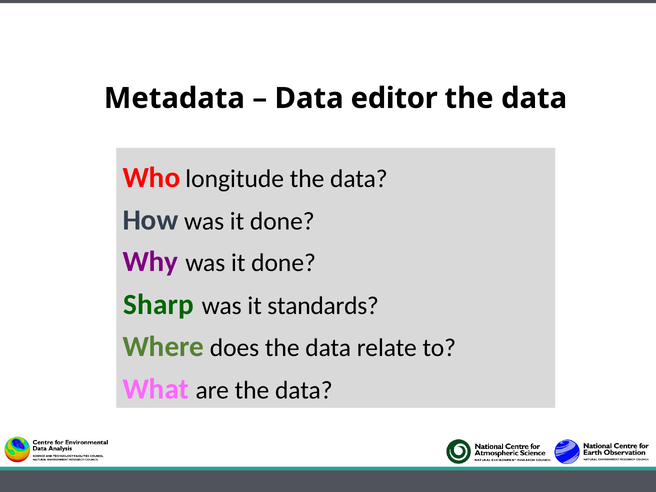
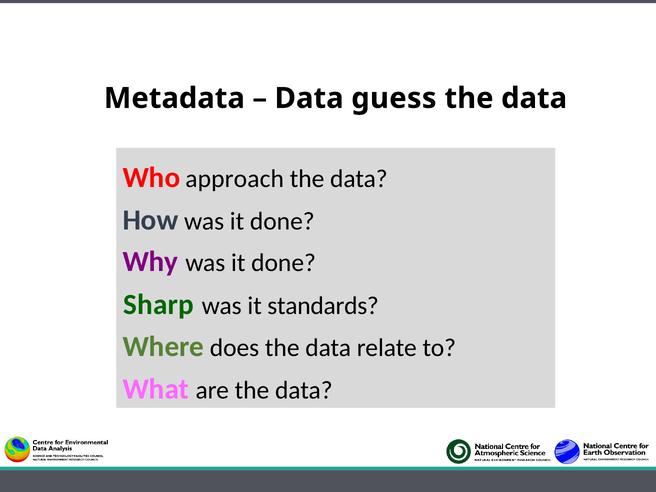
editor: editor -> guess
longitude: longitude -> approach
